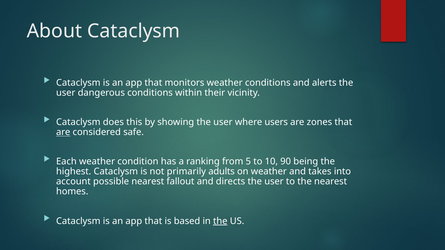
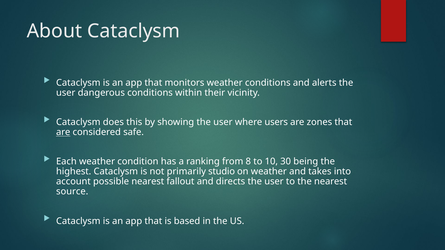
5: 5 -> 8
90: 90 -> 30
adults: adults -> studio
homes: homes -> source
the at (220, 221) underline: present -> none
